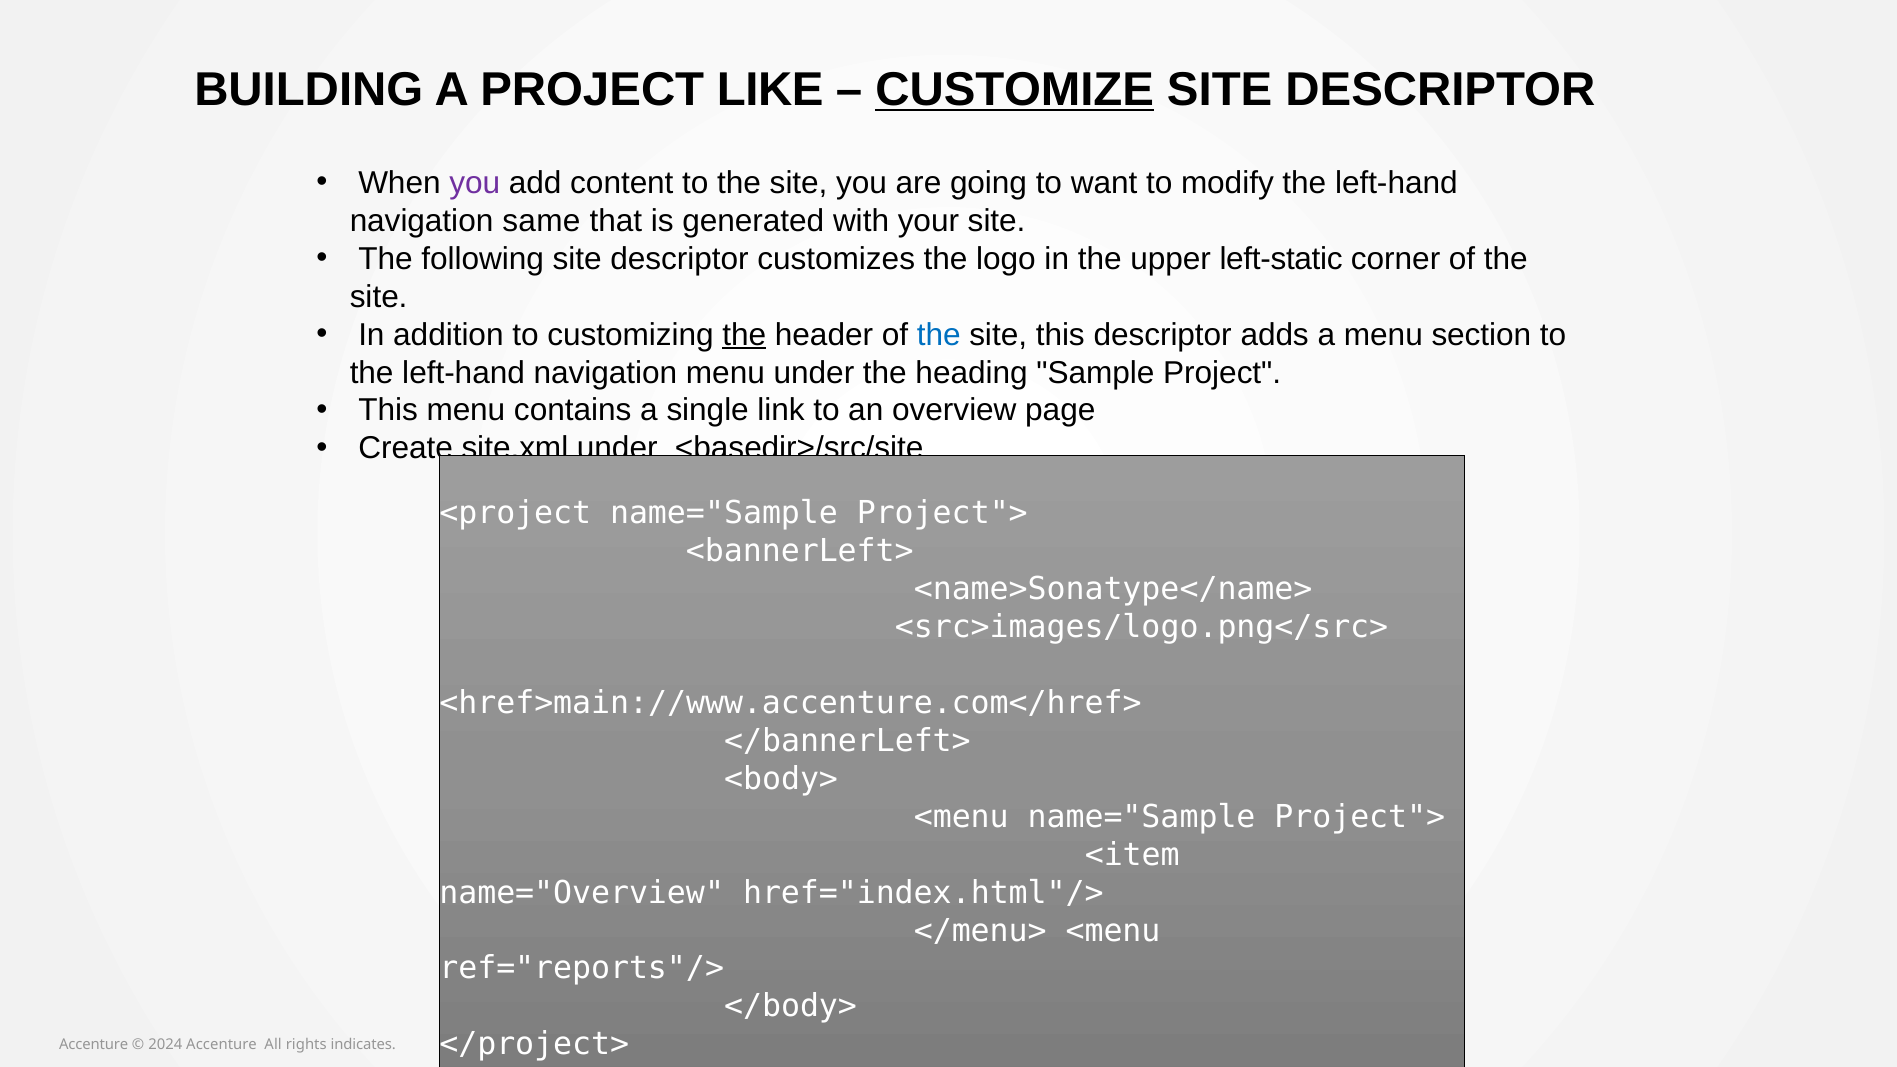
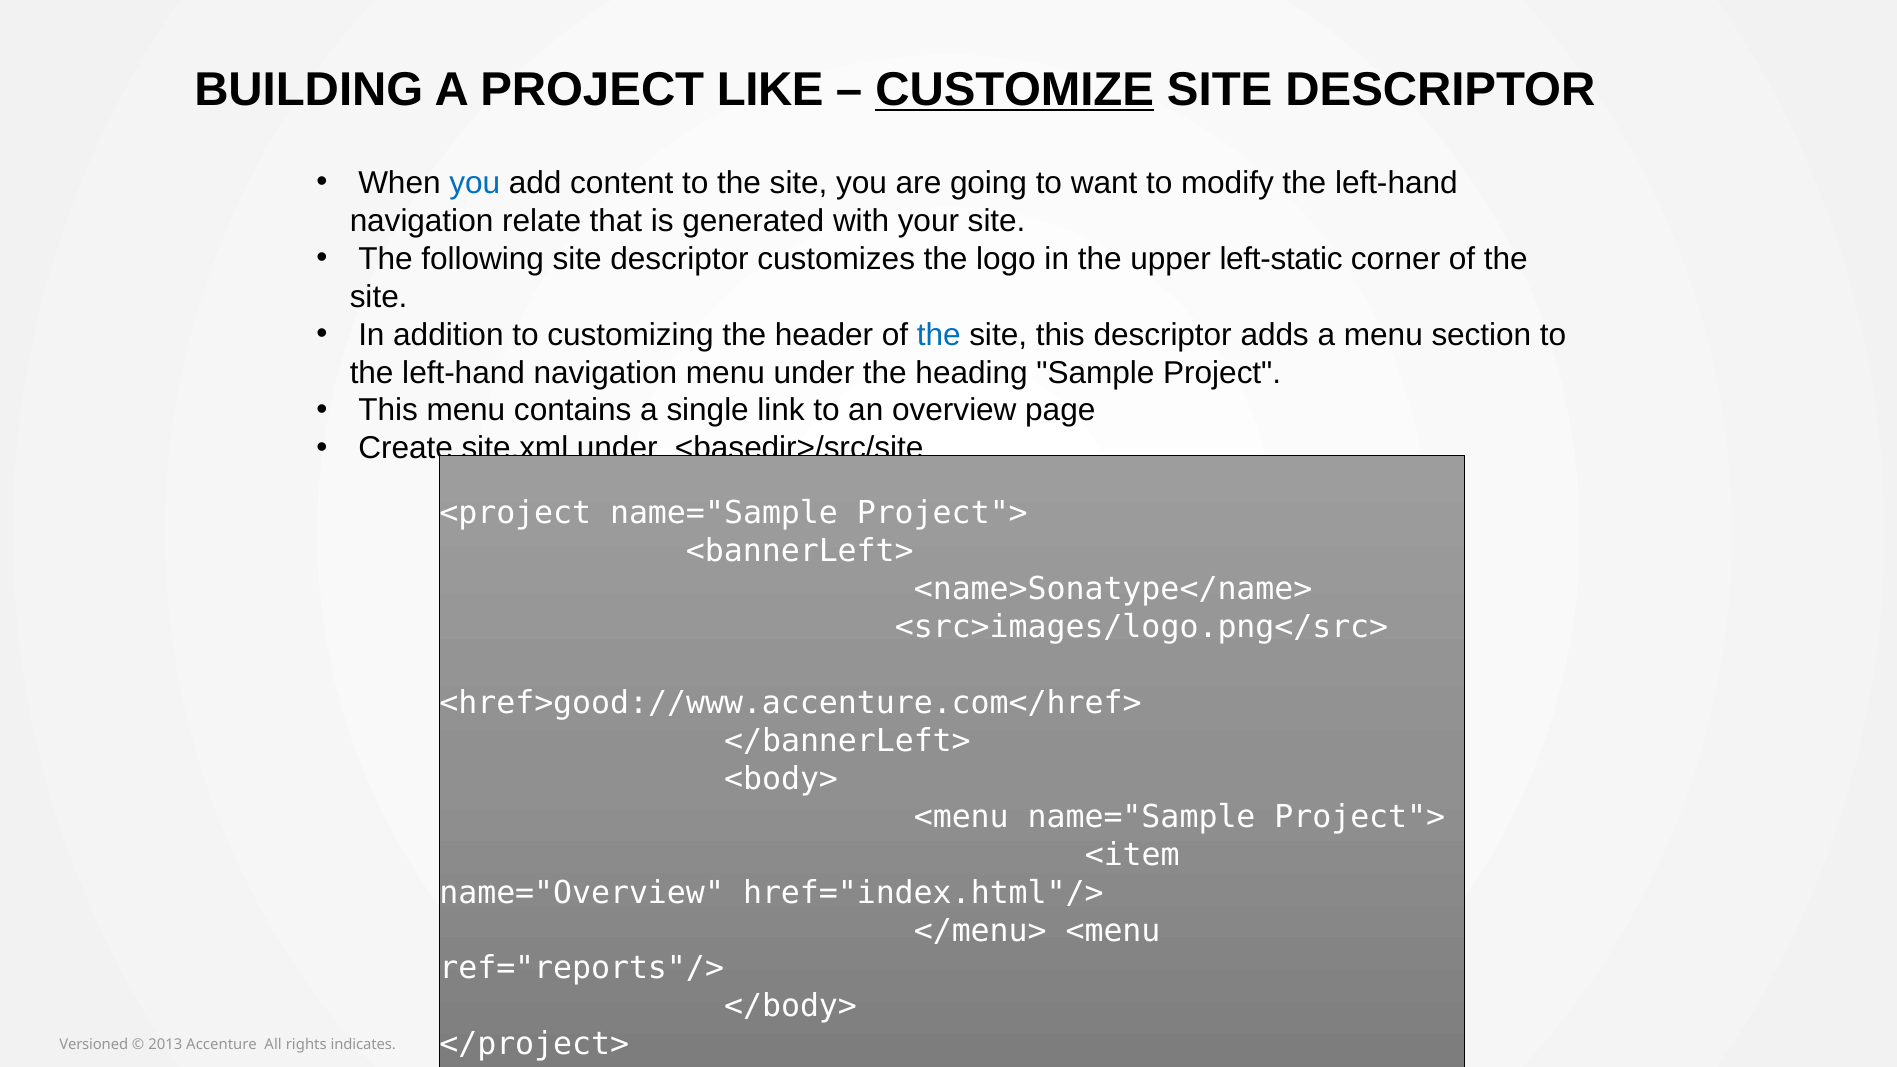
you at (475, 183) colour: purple -> blue
same: same -> relate
the at (744, 335) underline: present -> none
<href>main://www.accenture.com</href>: <href>main://www.accenture.com</href> -> <href>good://www.accenture.com</href>
Accenture at (94, 1045): Accenture -> Versioned
2024: 2024 -> 2013
